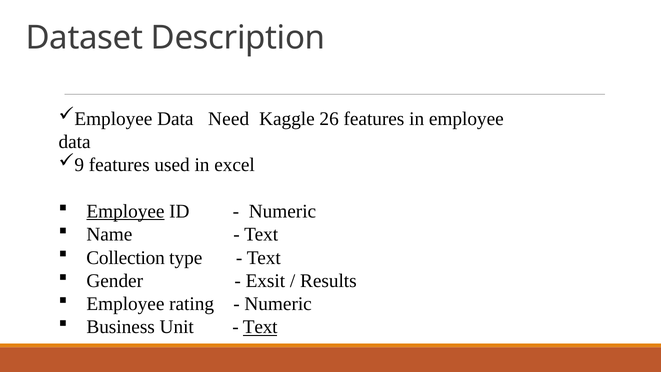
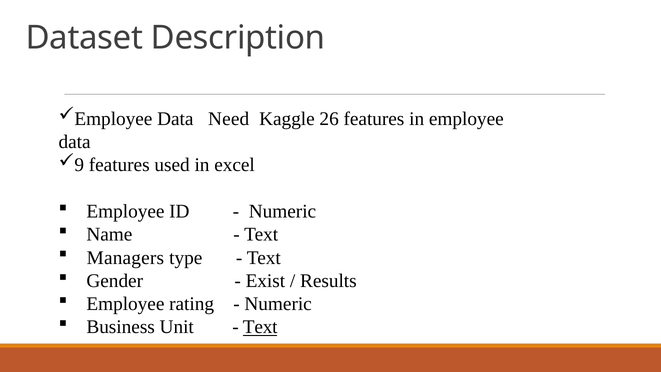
Employee at (125, 211) underline: present -> none
Collection: Collection -> Managers
Exsit: Exsit -> Exist
